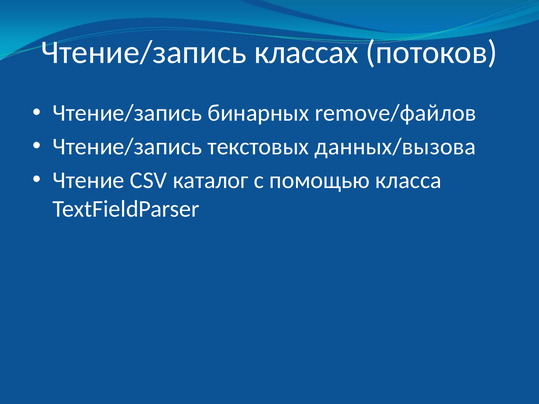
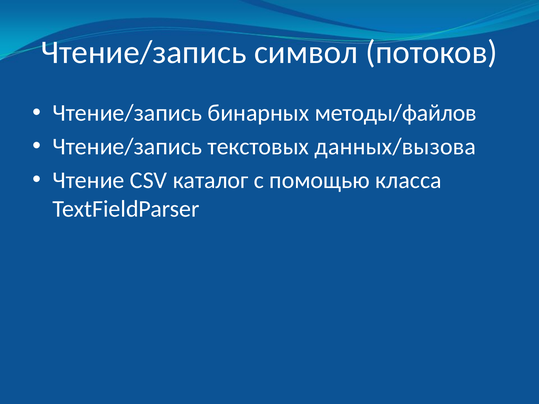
классах: классах -> символ
remove/файлов: remove/файлов -> методы/файлов
